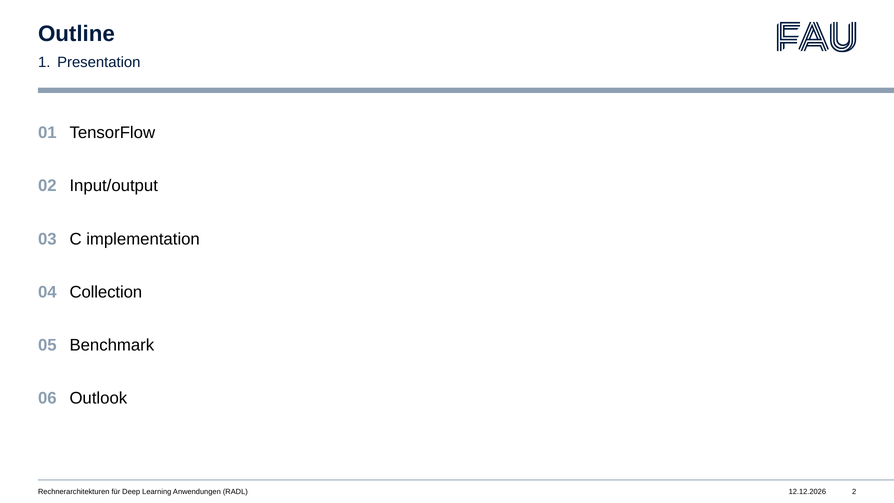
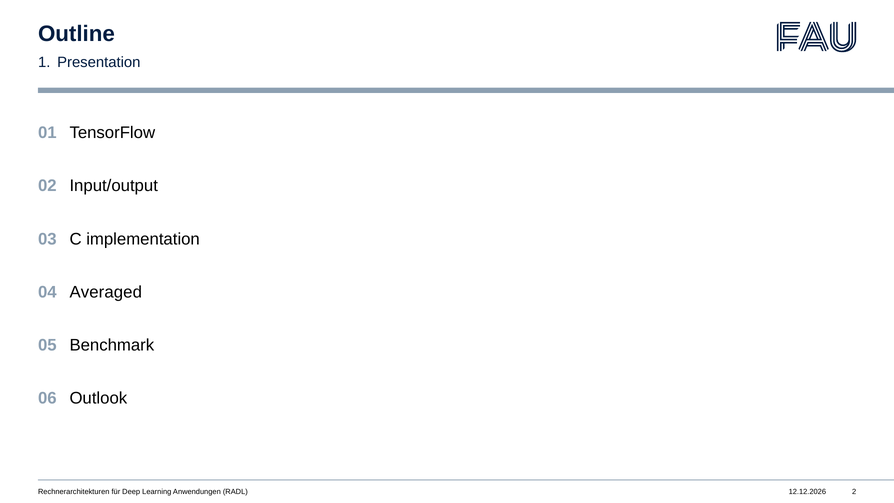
Collection: Collection -> Averaged
